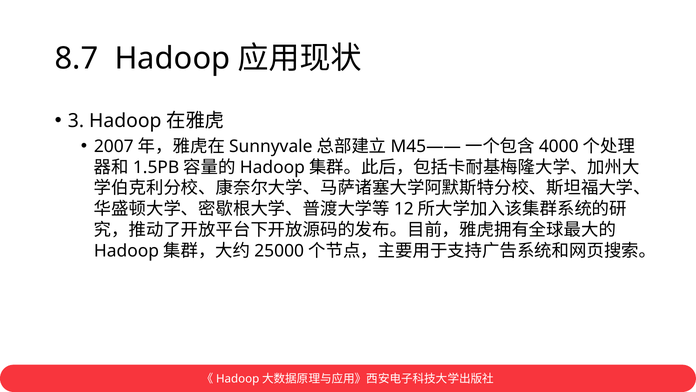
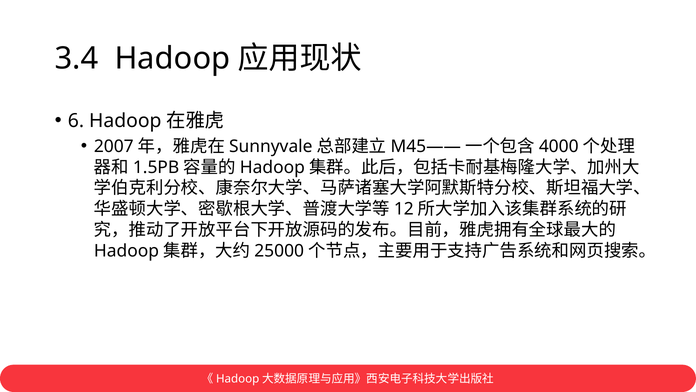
8.7: 8.7 -> 3.4
3: 3 -> 6
